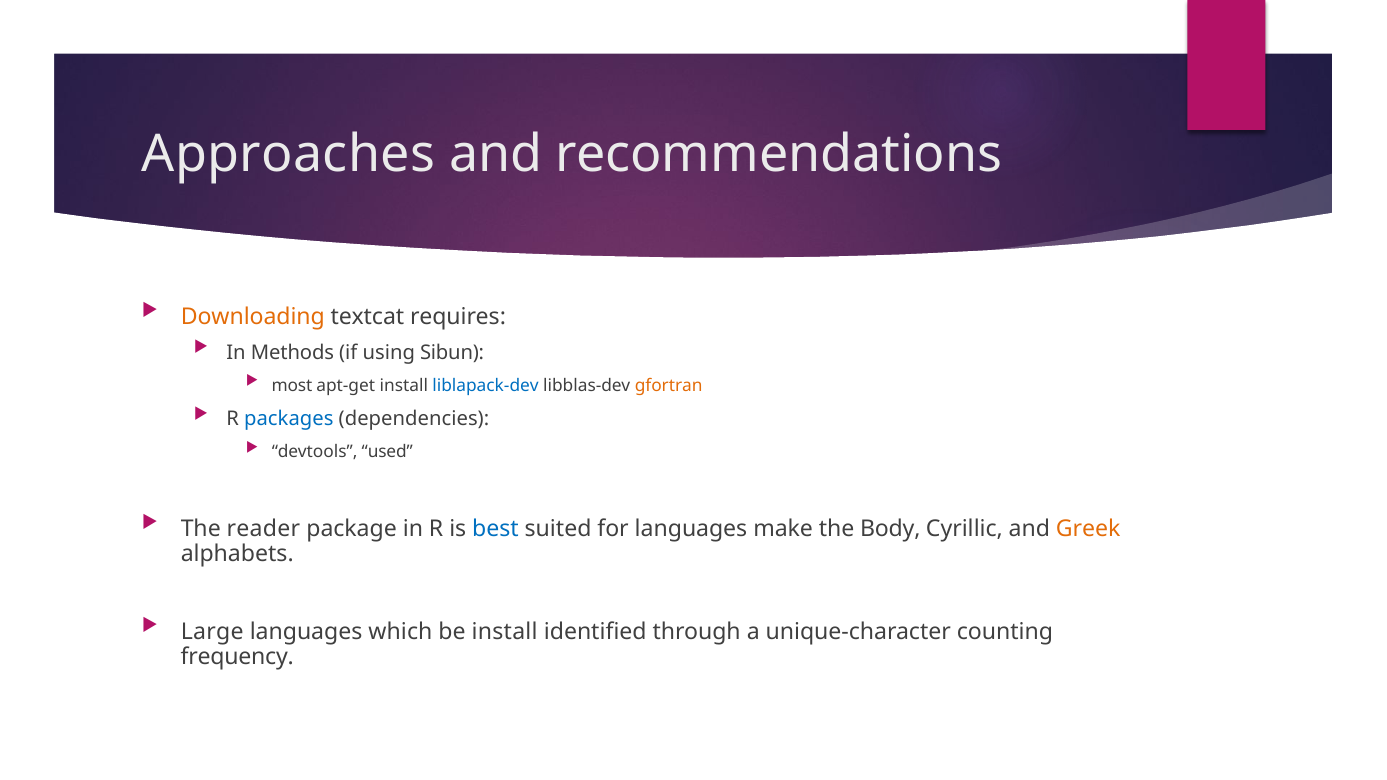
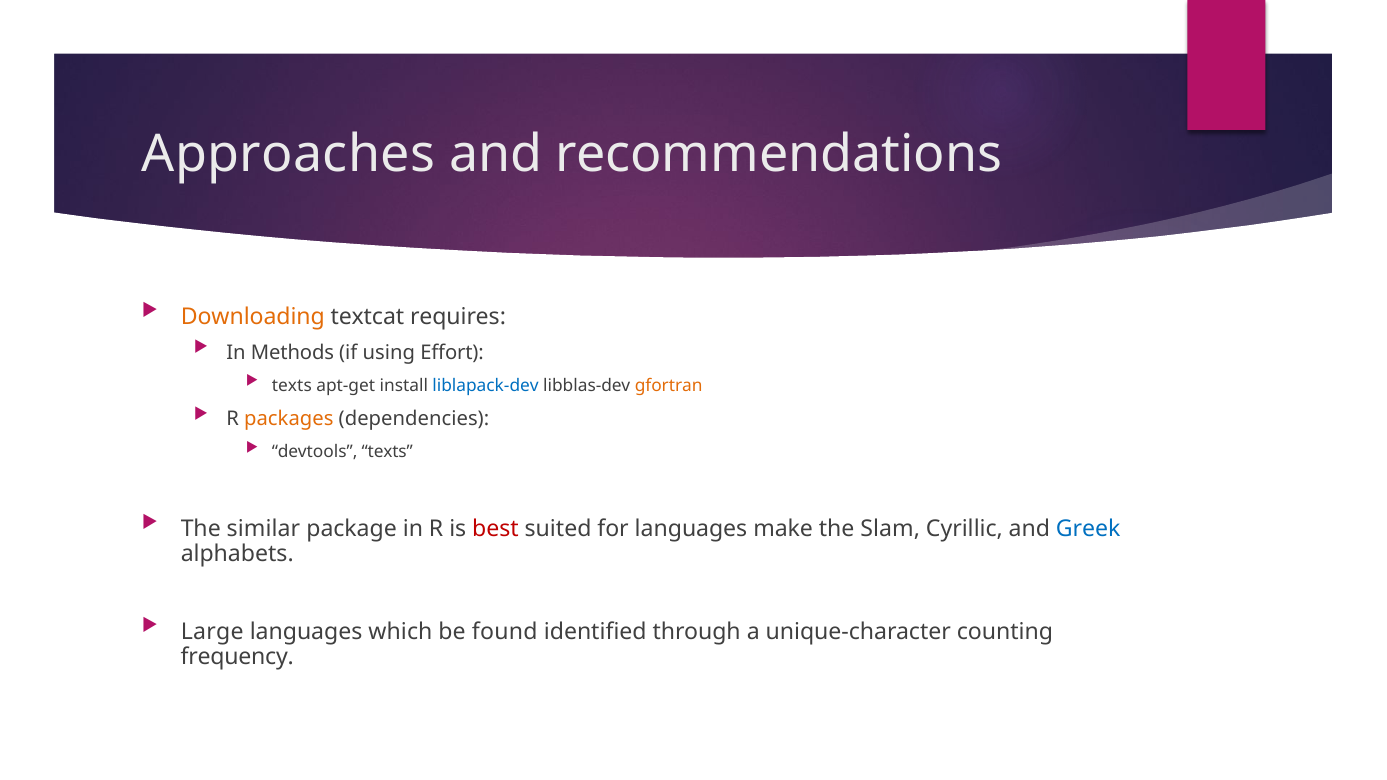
Sibun: Sibun -> Effort
most at (292, 386): most -> texts
packages colour: blue -> orange
devtools used: used -> texts
reader: reader -> similar
best colour: blue -> red
Body: Body -> Slam
Greek colour: orange -> blue
be install: install -> found
